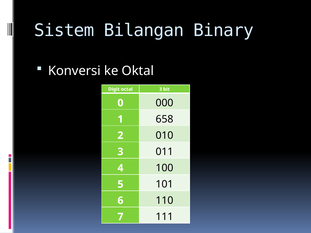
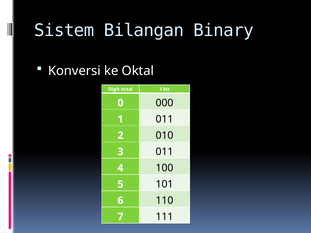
658 at (164, 119): 658 -> 011
